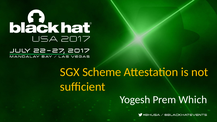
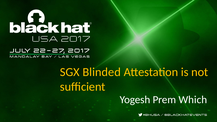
Scheme: Scheme -> Blinded
